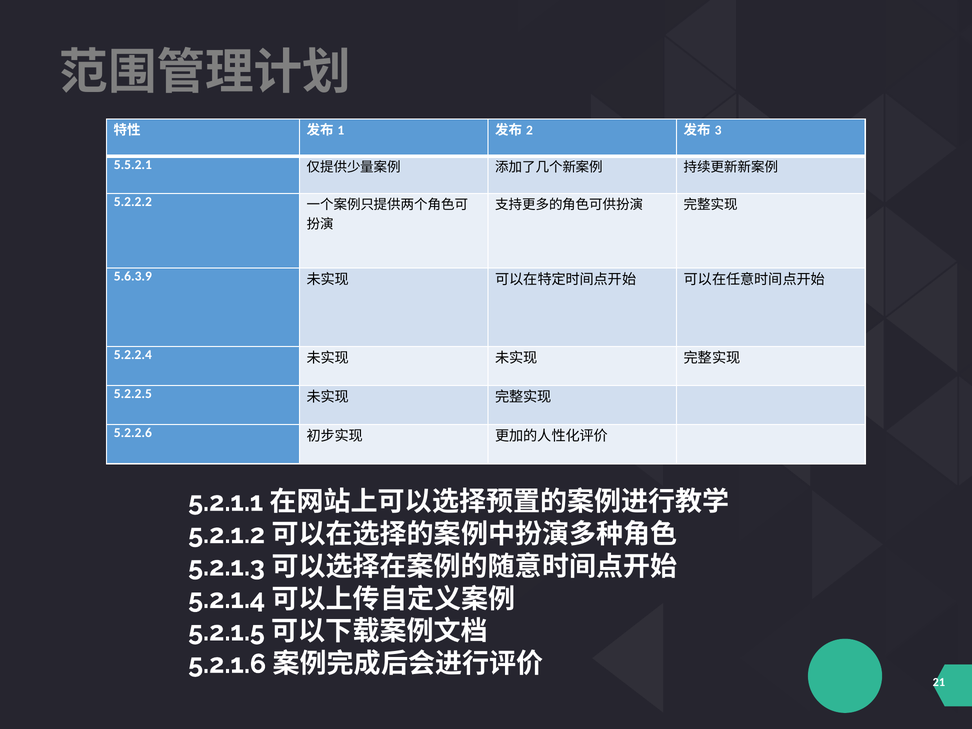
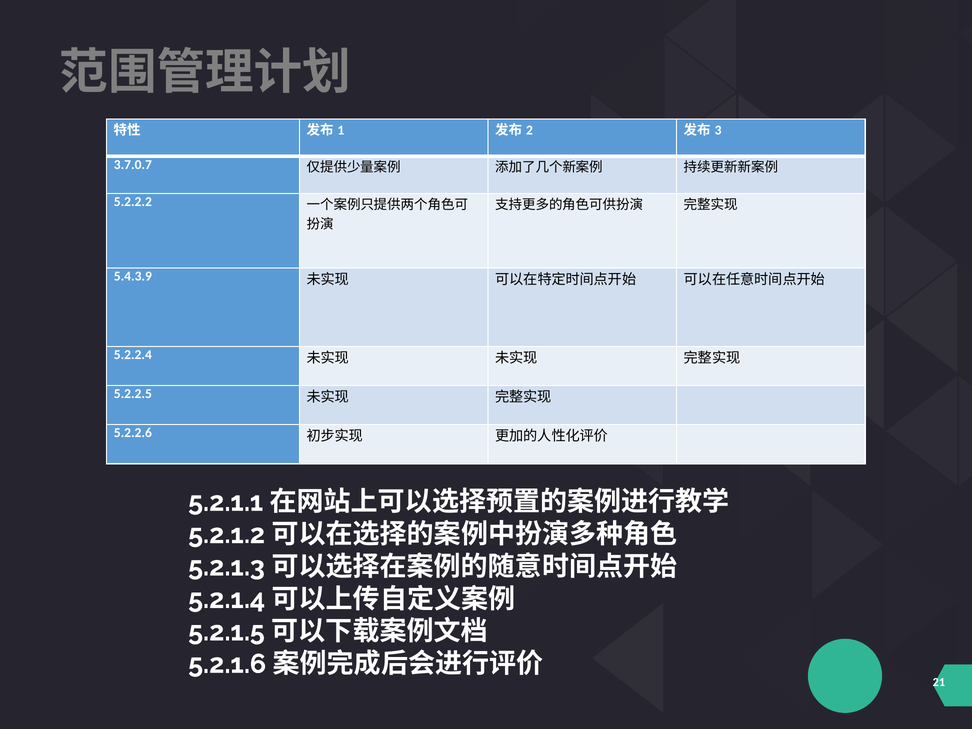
5.5.2.1: 5.5.2.1 -> 3.7.0.7
5.6.3.9: 5.6.3.9 -> 5.4.3.9
